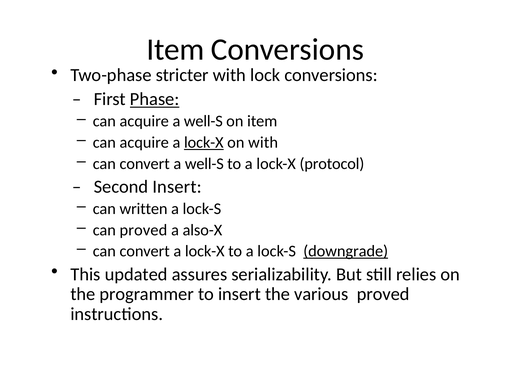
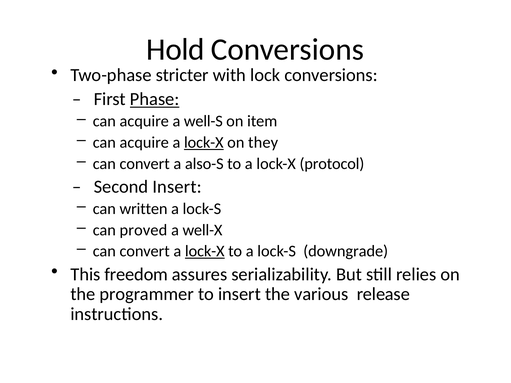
Item at (175, 49): Item -> Hold
on with: with -> they
convert a well-S: well-S -> also-S
also-X: also-X -> well-X
lock-X at (205, 251) underline: none -> present
downgrade underline: present -> none
updated: updated -> freedom
various proved: proved -> release
